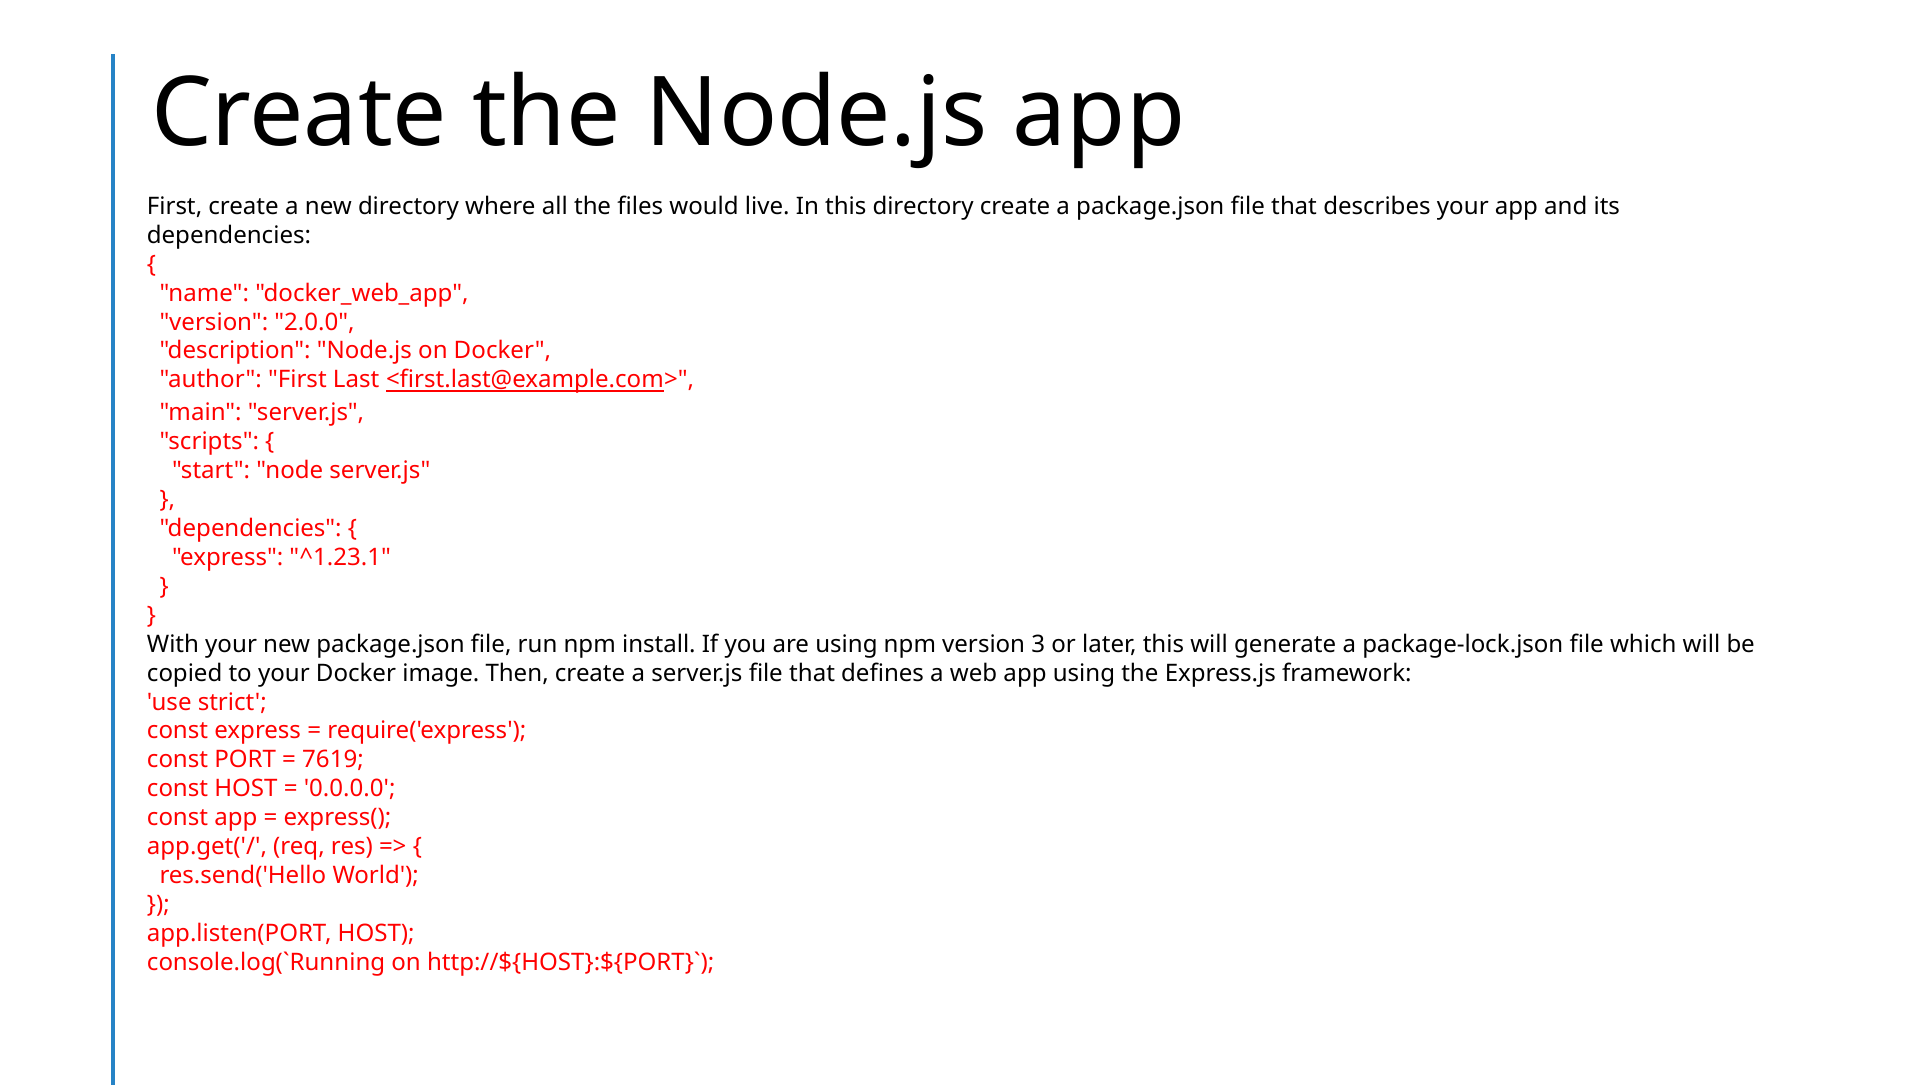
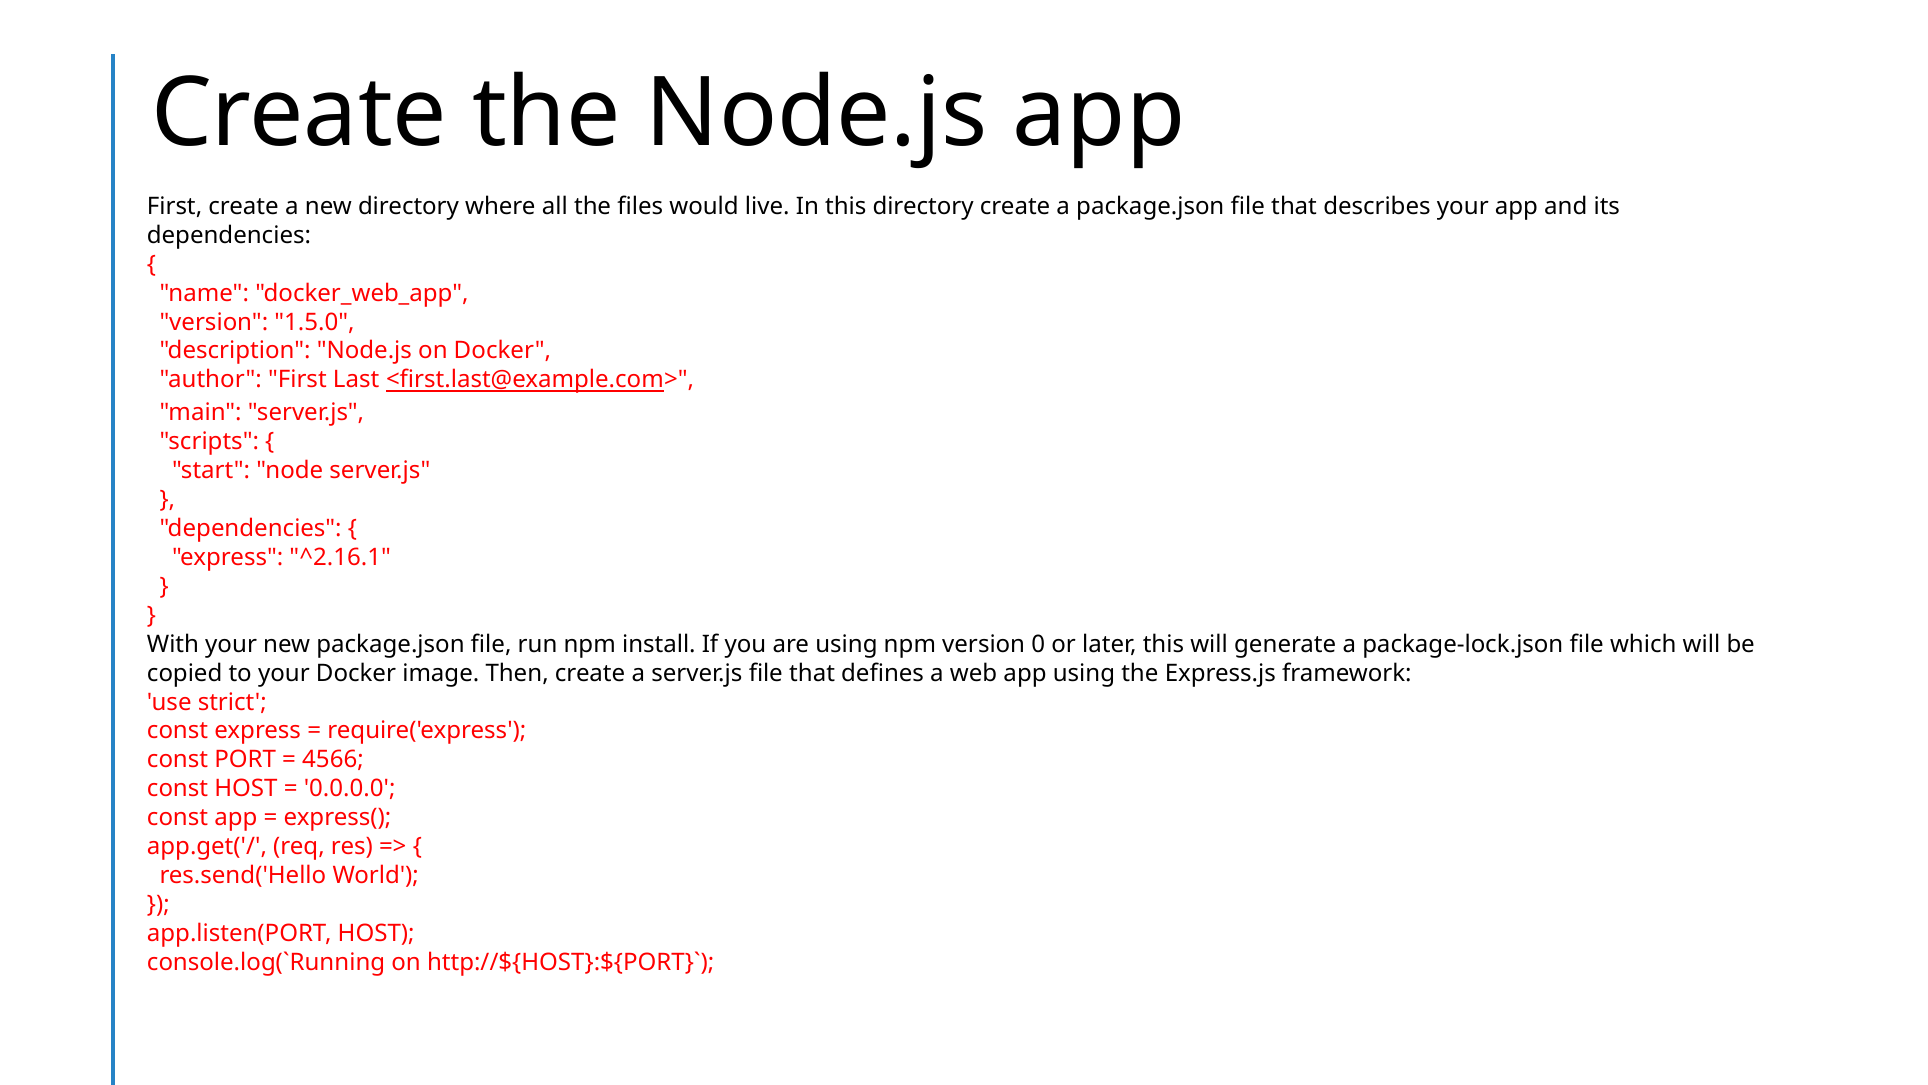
2.0.0: 2.0.0 -> 1.5.0
^1.23.1: ^1.23.1 -> ^2.16.1
3: 3 -> 0
7619: 7619 -> 4566
